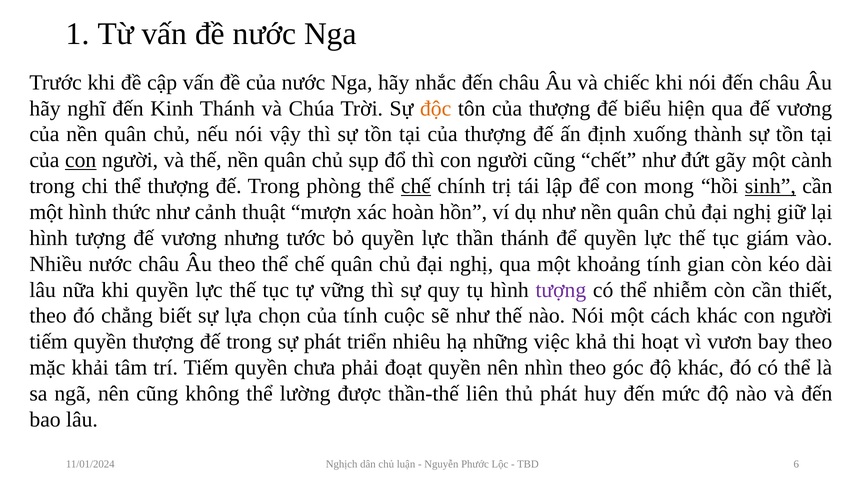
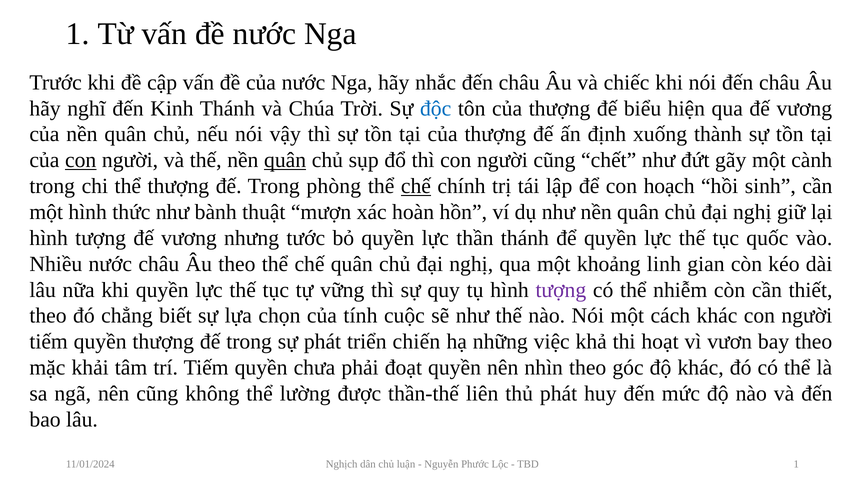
độc colour: orange -> blue
quân at (285, 160) underline: none -> present
mong: mong -> hoạch
sinh underline: present -> none
cảnh: cảnh -> bành
giám: giám -> quốc
khoảng tính: tính -> linh
nhiêu: nhiêu -> chiến
TBD 6: 6 -> 1
